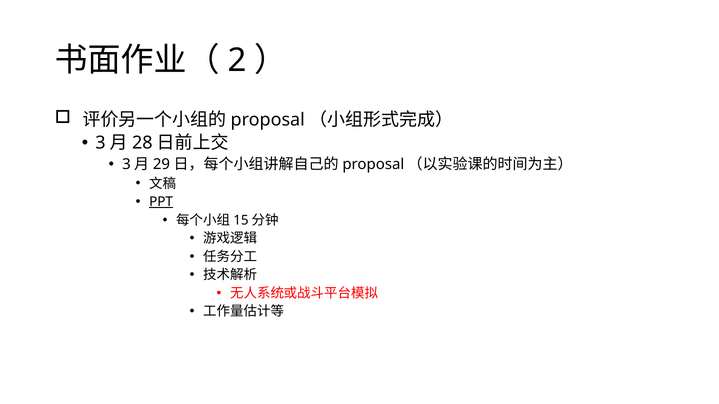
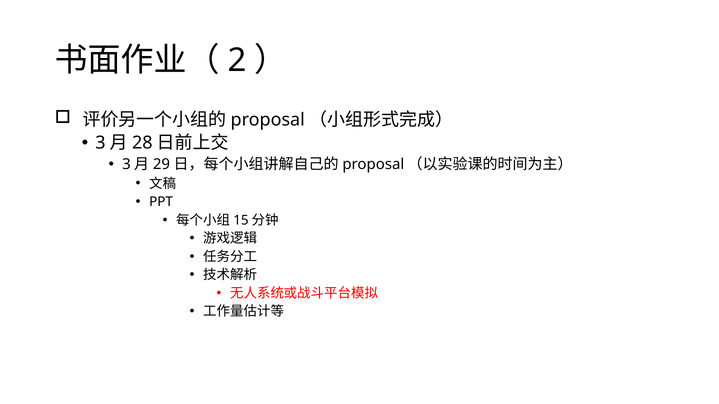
PPT underline: present -> none
